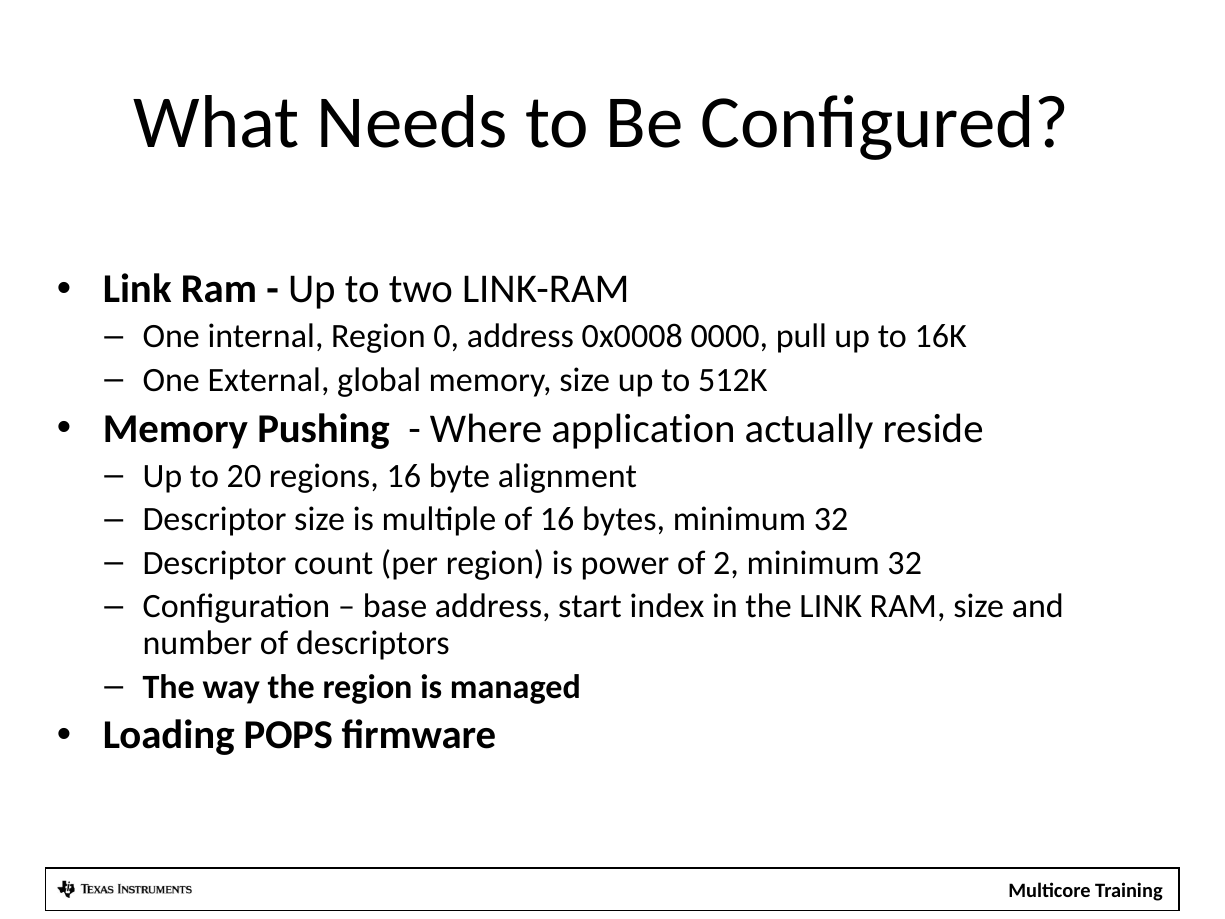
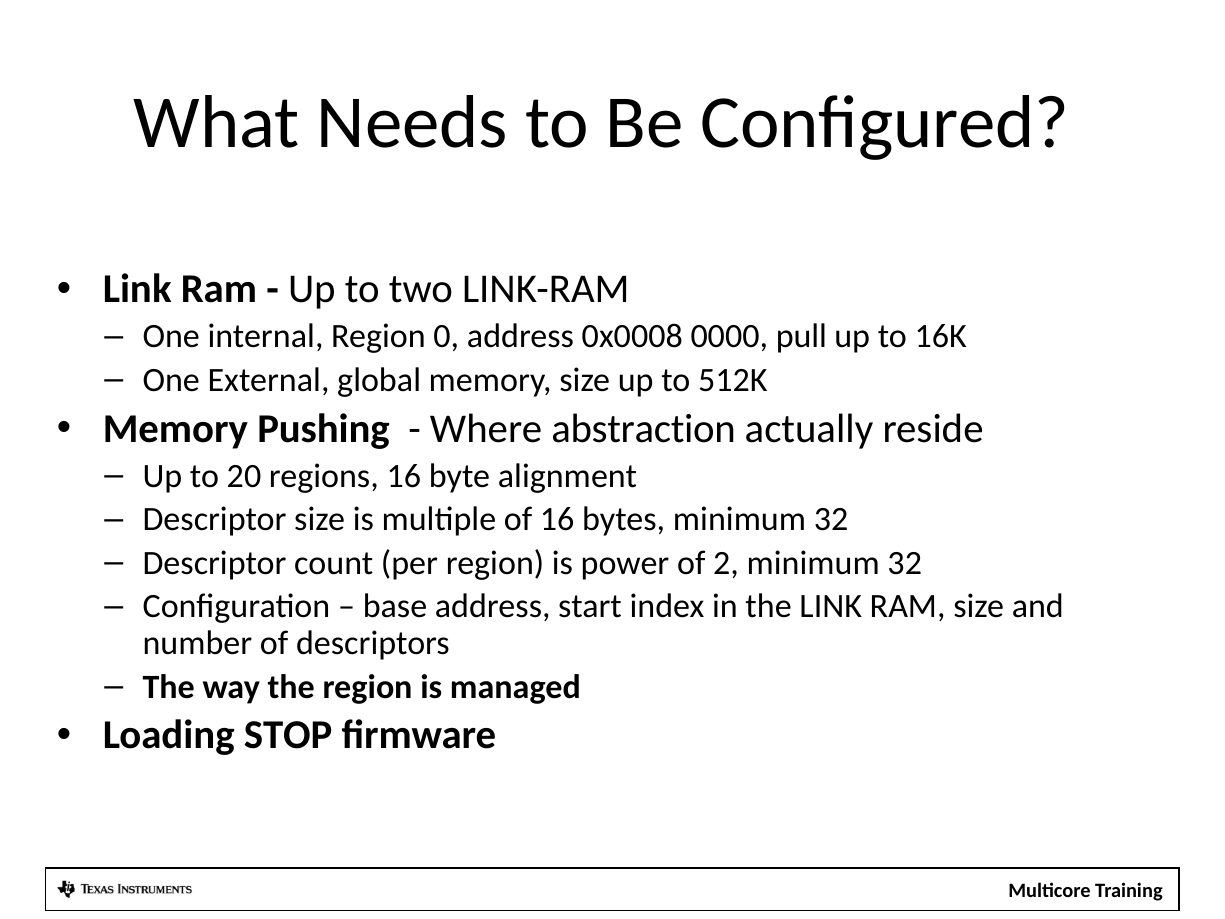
application: application -> abstraction
POPS: POPS -> STOP
